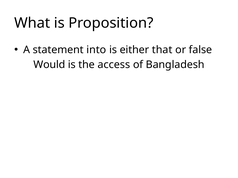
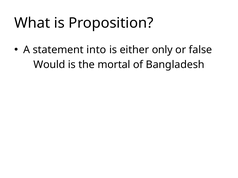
that: that -> only
access: access -> mortal
